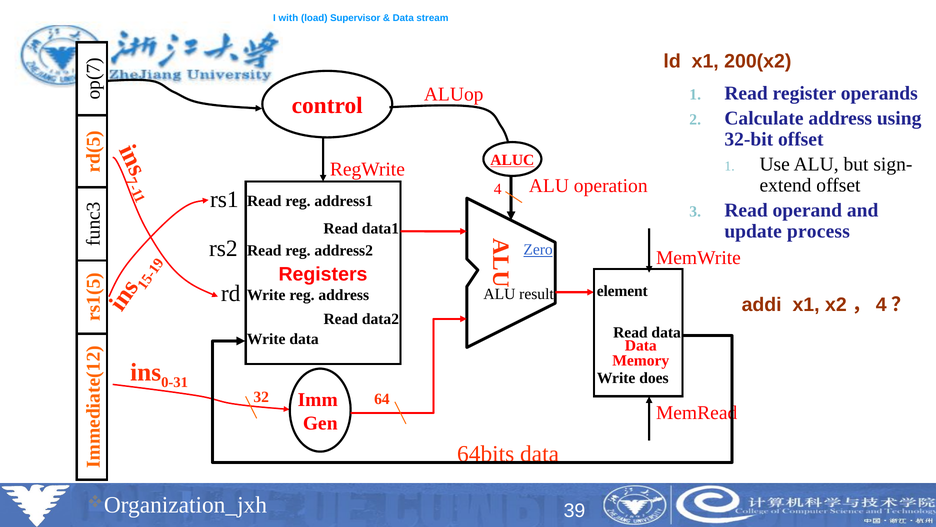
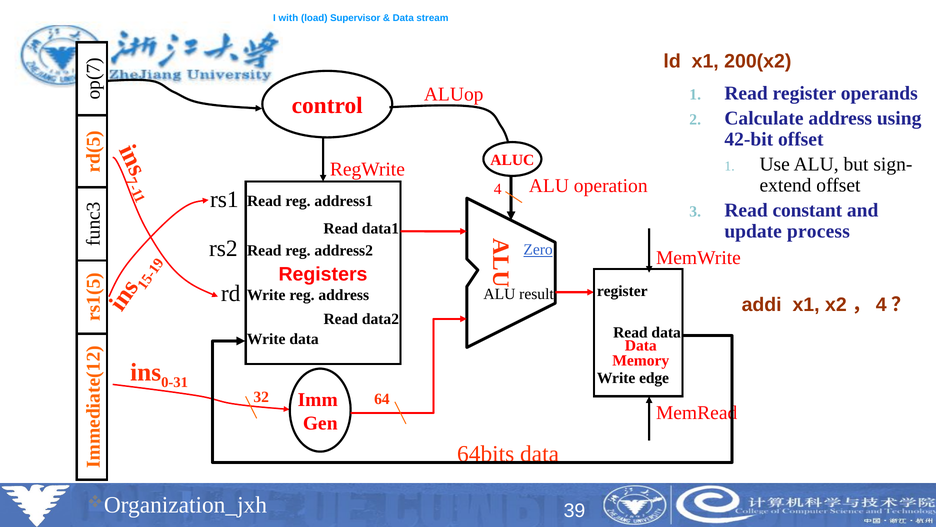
32-bit: 32-bit -> 42-bit
ALUC underline: present -> none
operand: operand -> constant
element at (622, 291): element -> register
does: does -> edge
